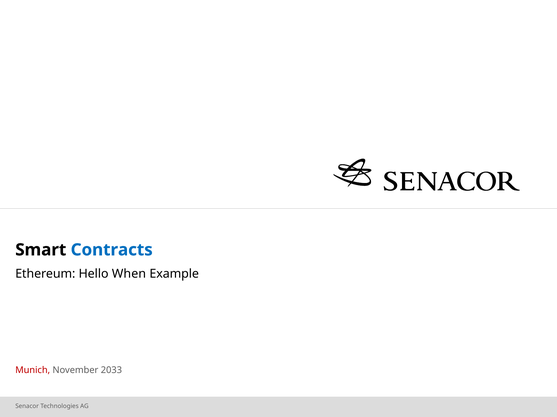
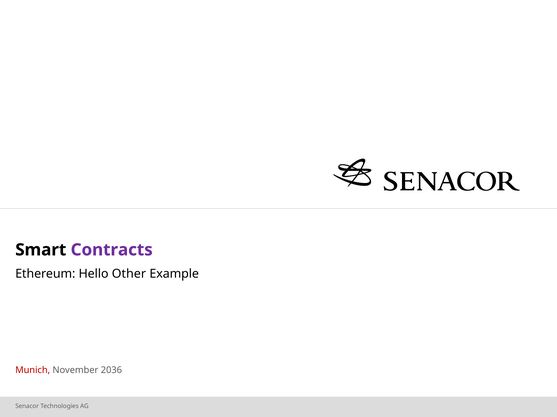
Contracts colour: blue -> purple
When: When -> Other
2033: 2033 -> 2036
